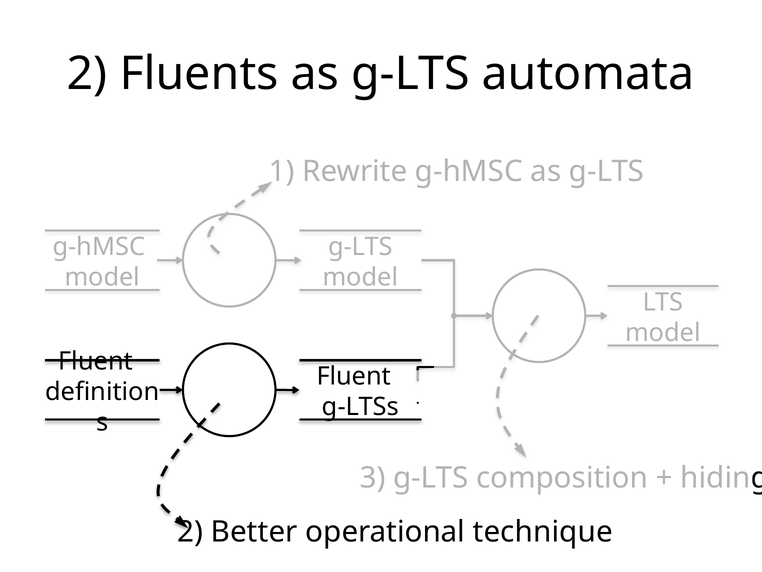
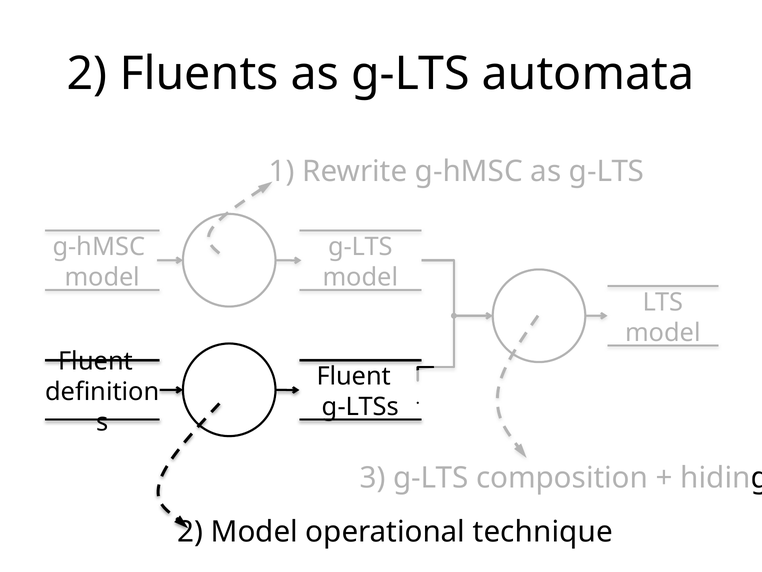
2 Better: Better -> Model
